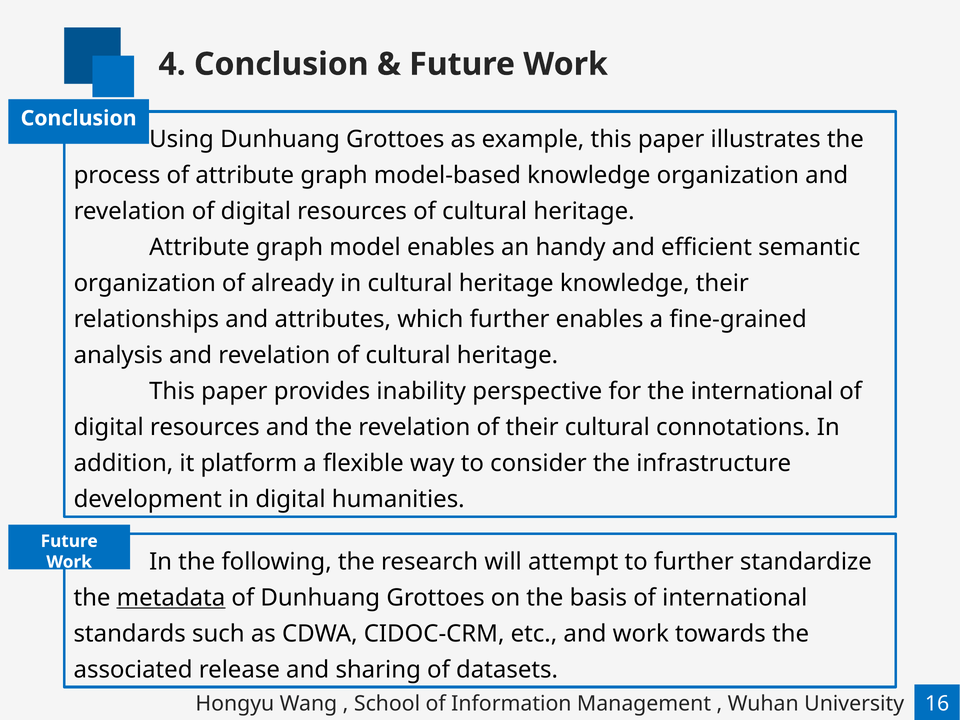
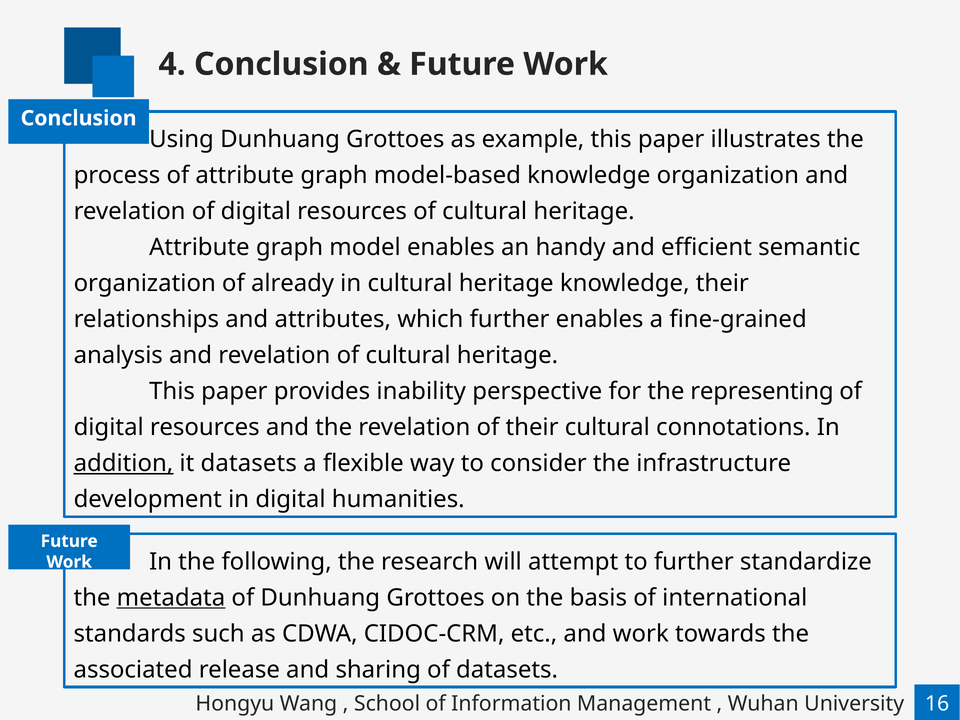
the international: international -> representing
addition underline: none -> present
it platform: platform -> datasets
